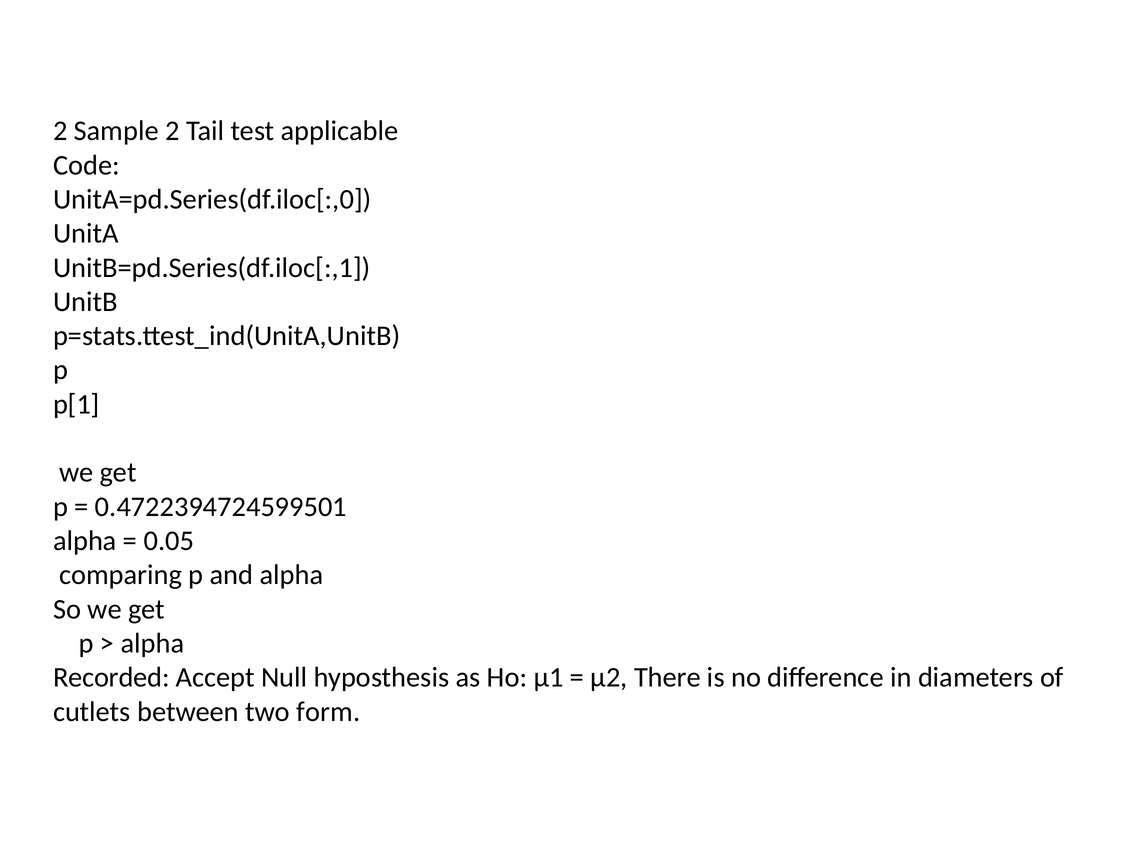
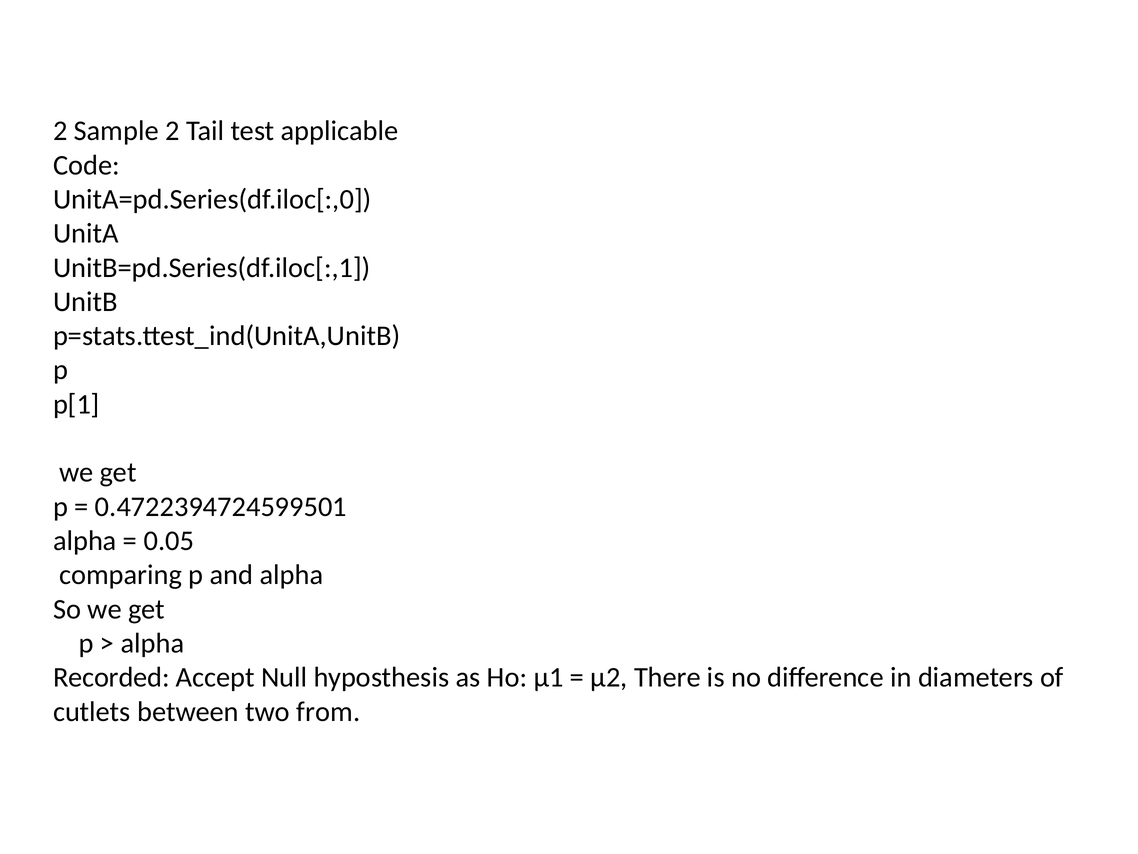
form: form -> from
